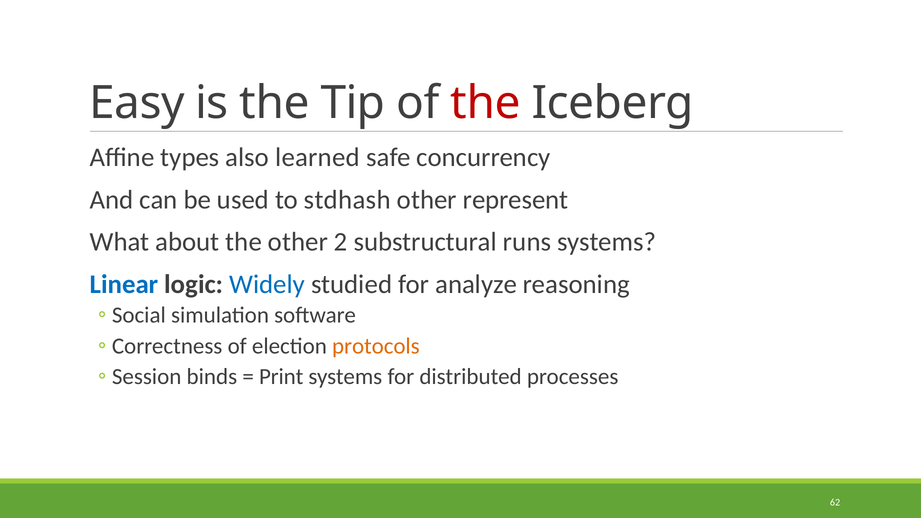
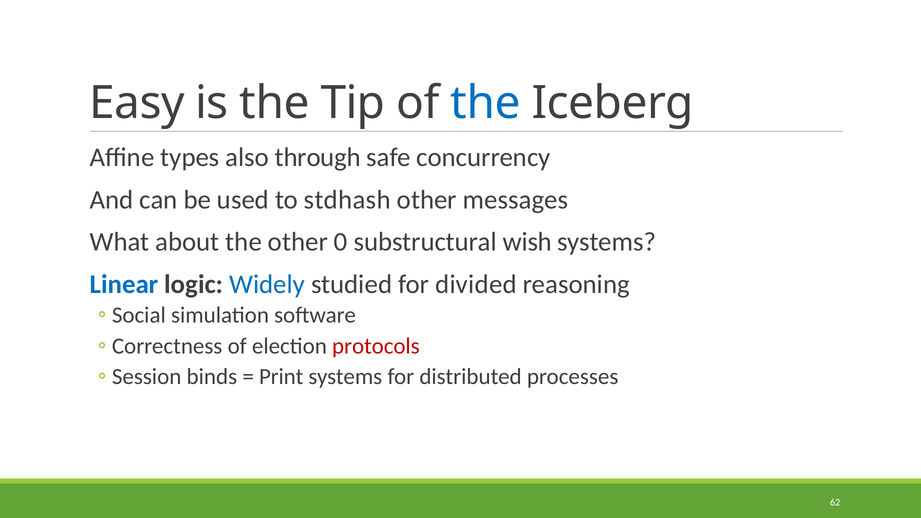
the at (486, 103) colour: red -> blue
learned: learned -> through
represent: represent -> messages
2: 2 -> 0
runs: runs -> wish
analyze: analyze -> divided
protocols colour: orange -> red
